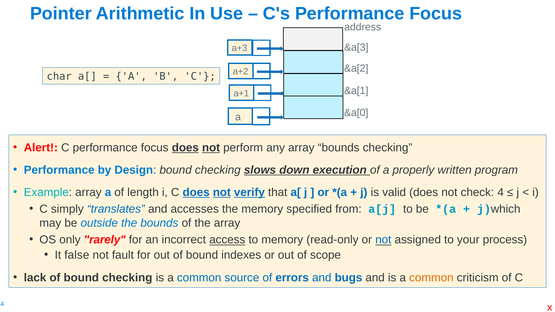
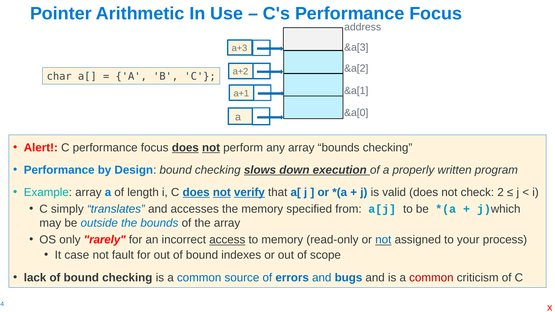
4: 4 -> 2
false: false -> case
common at (431, 278) colour: orange -> red
